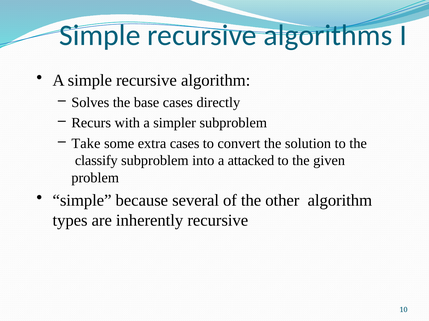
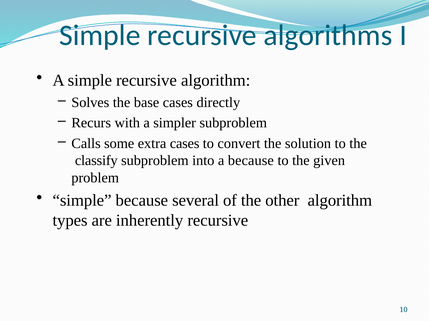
Take: Take -> Calls
a attacked: attacked -> because
